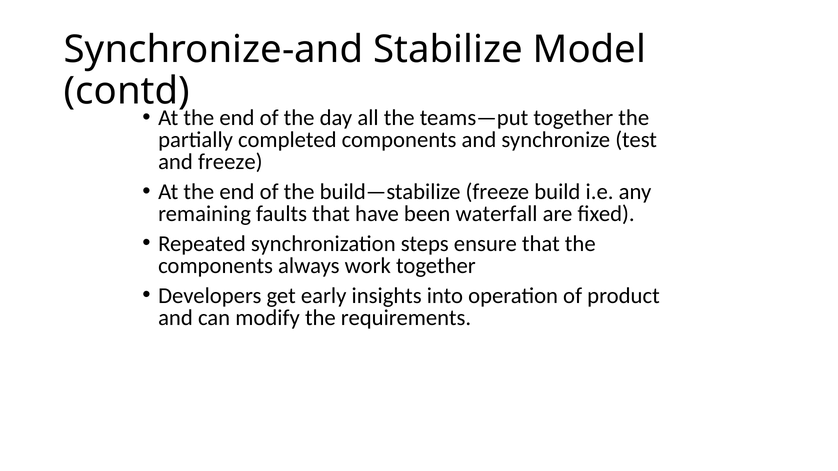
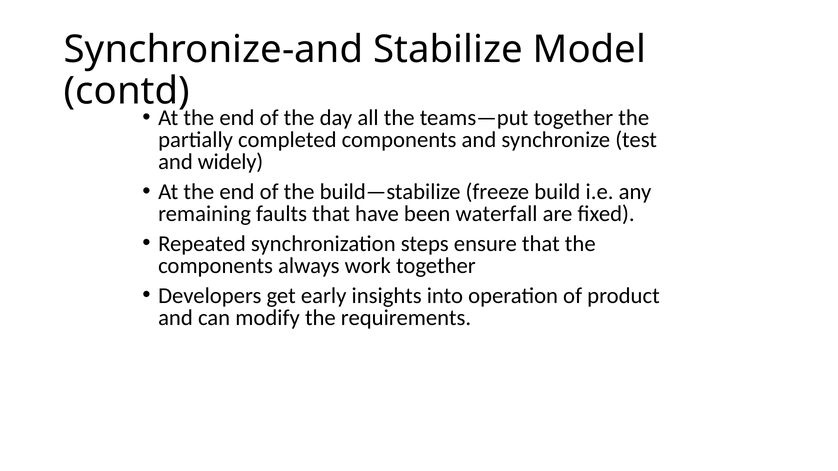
and freeze: freeze -> widely
